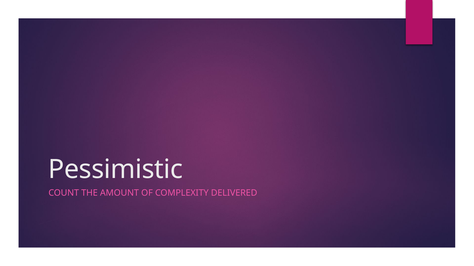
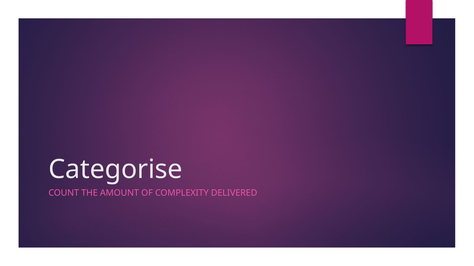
Pessimistic: Pessimistic -> Categorise
